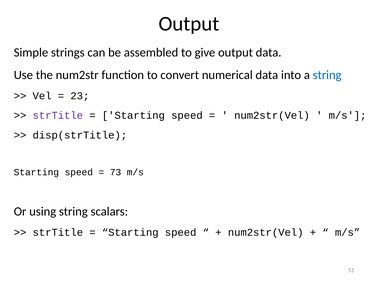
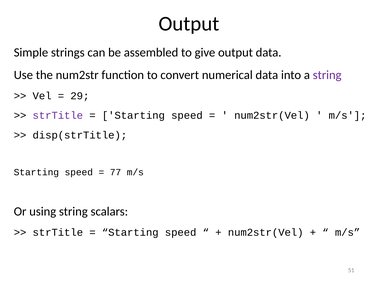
string at (327, 75) colour: blue -> purple
23: 23 -> 29
73: 73 -> 77
